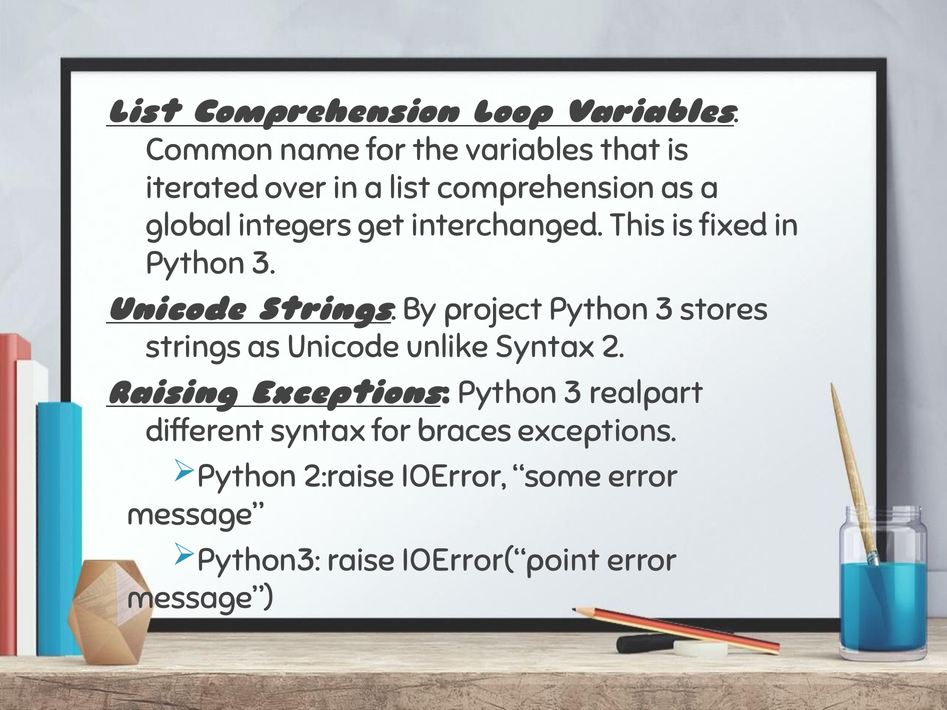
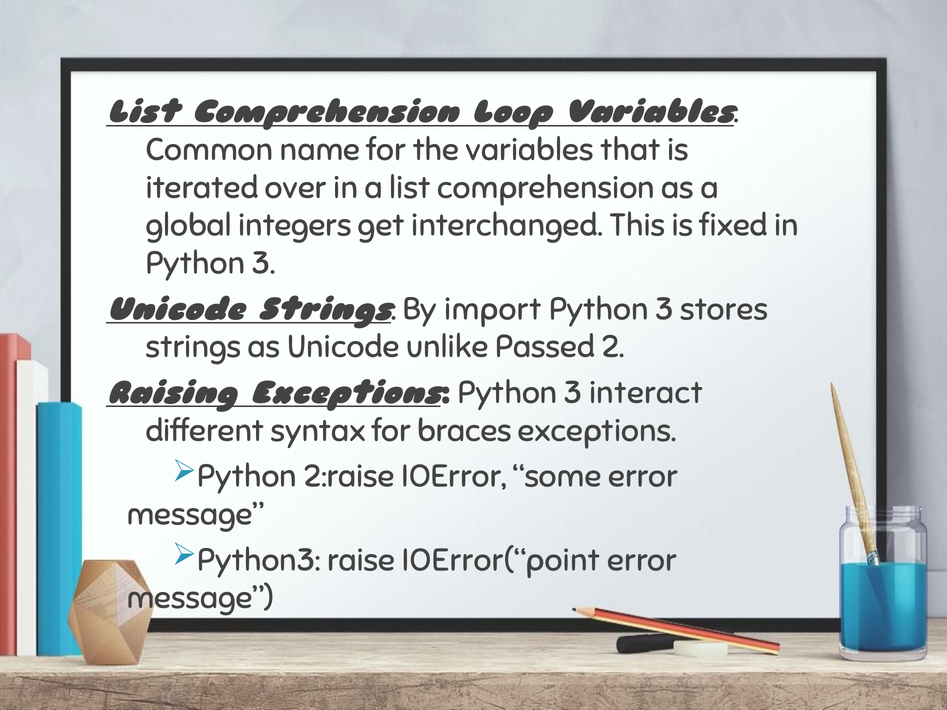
project: project -> import
unlike Syntax: Syntax -> Passed
realpart: realpart -> interact
